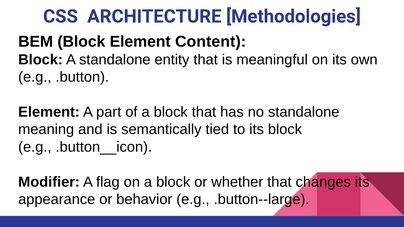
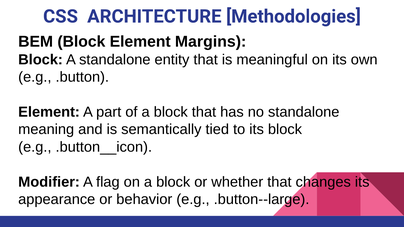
Content: Content -> Margins
